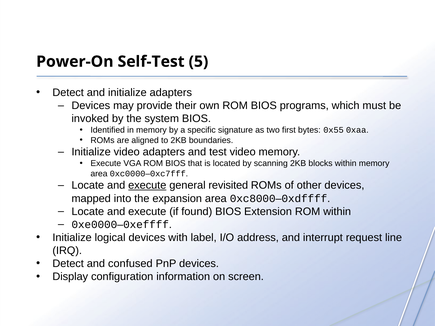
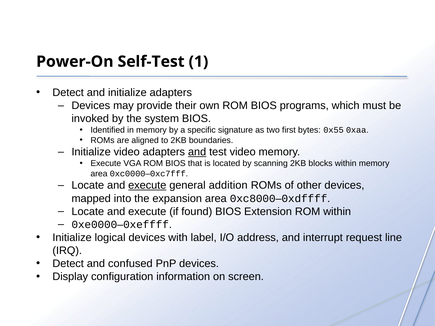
5: 5 -> 1
and at (197, 152) underline: none -> present
revisited: revisited -> addition
